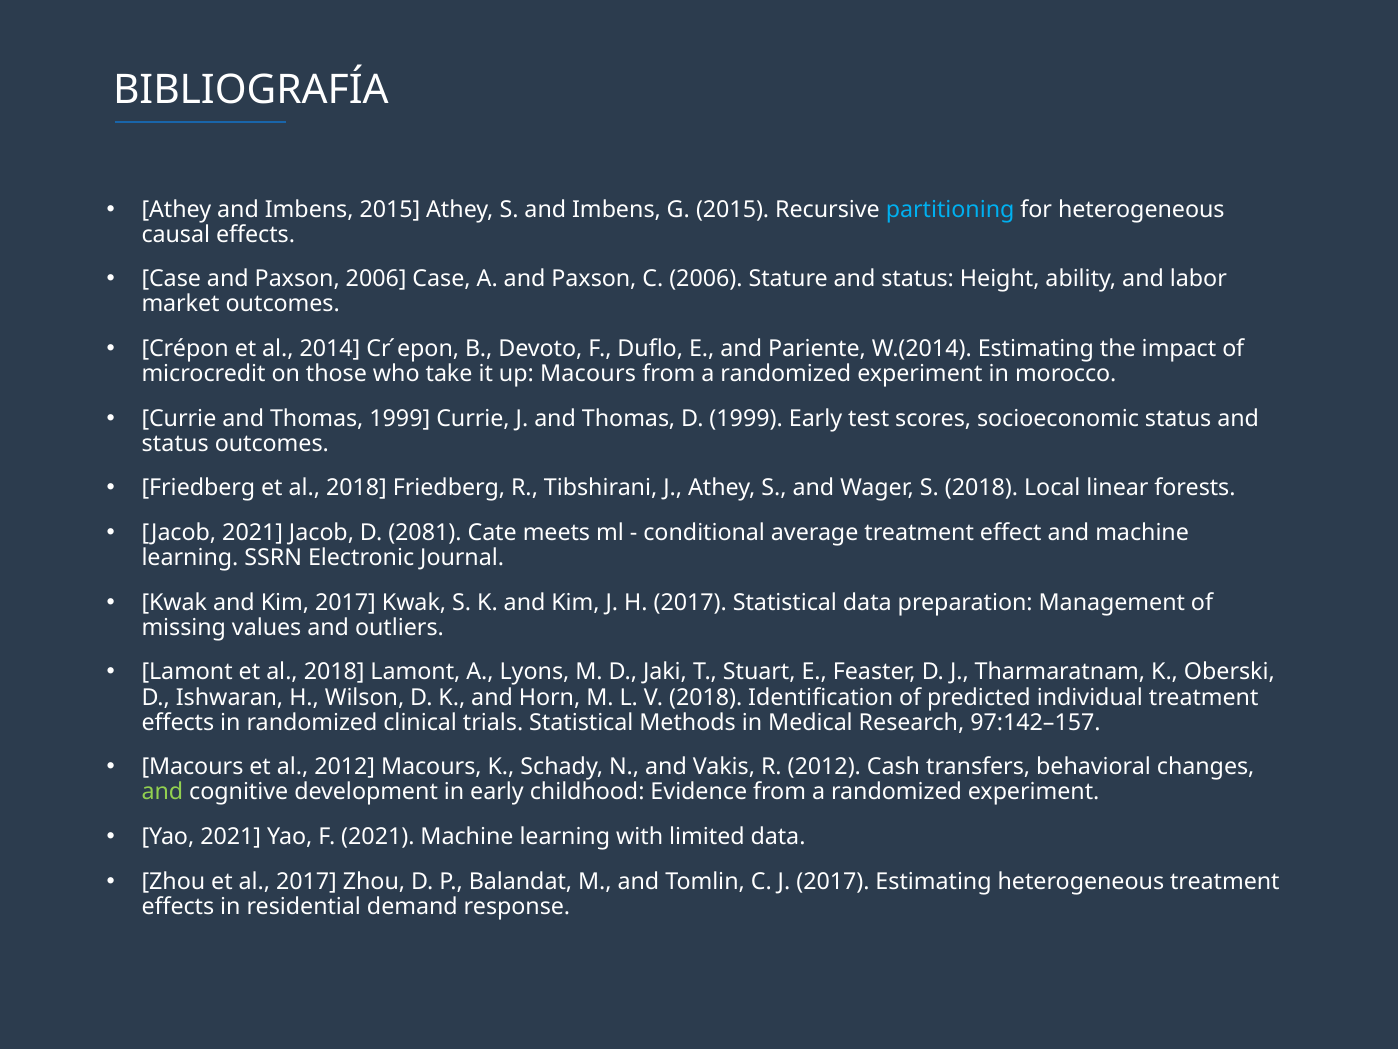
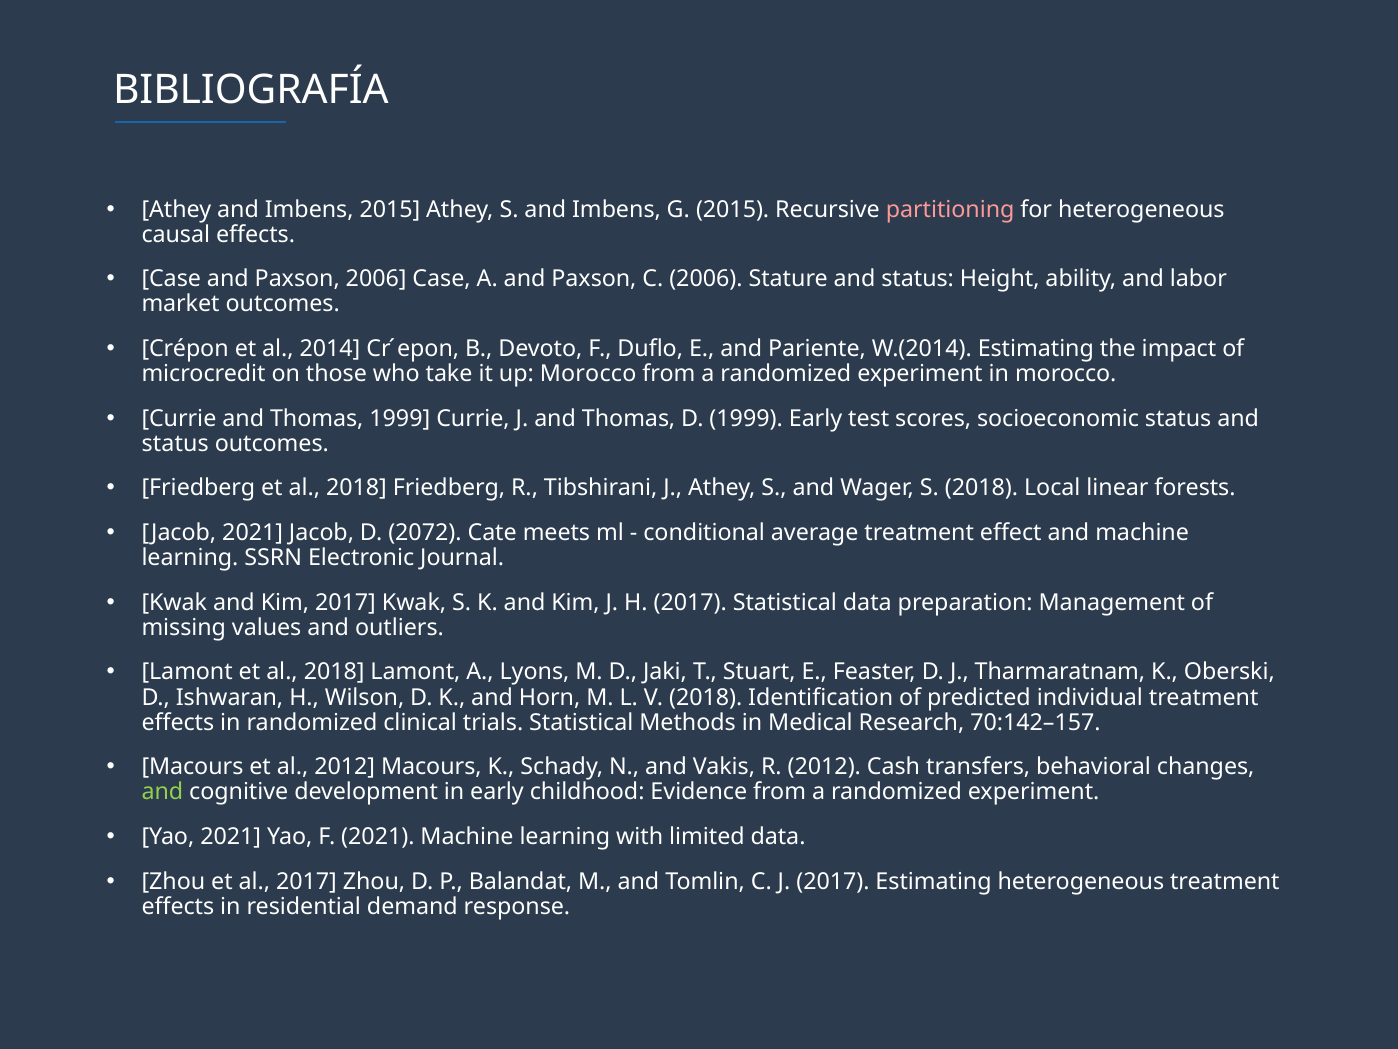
partitioning colour: light blue -> pink
up Macours: Macours -> Morocco
2081: 2081 -> 2072
97:142–157: 97:142–157 -> 70:142–157
